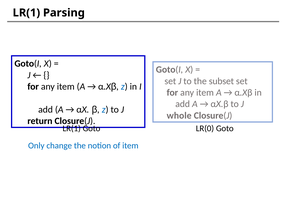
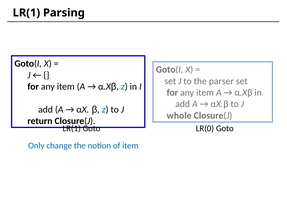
subset: subset -> parser
